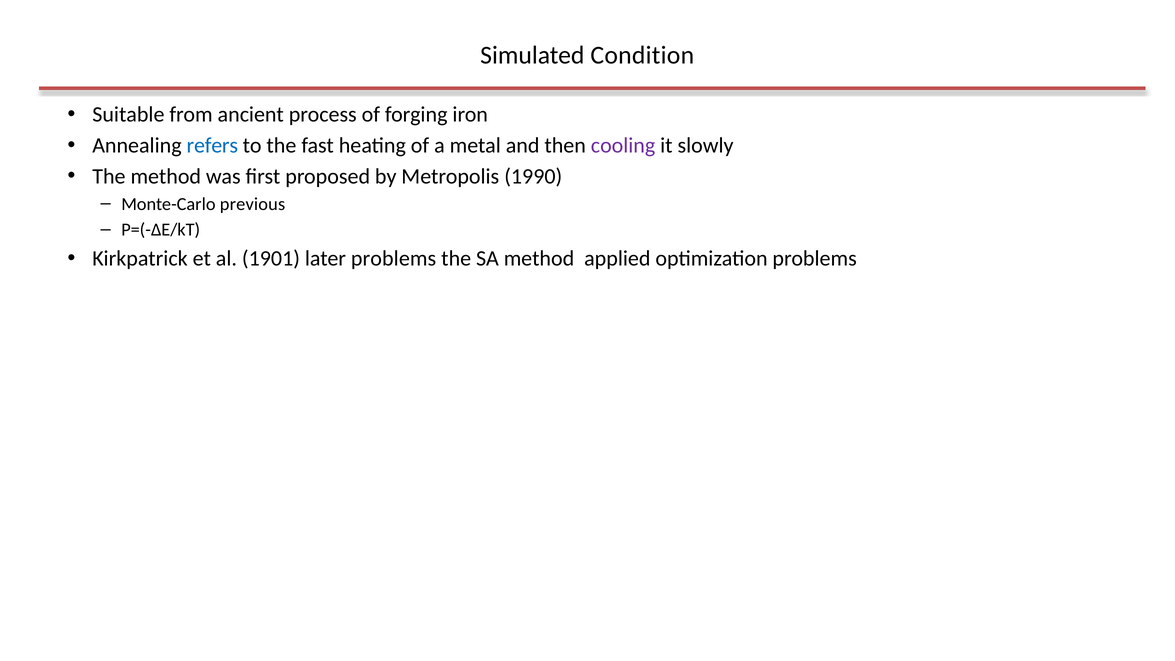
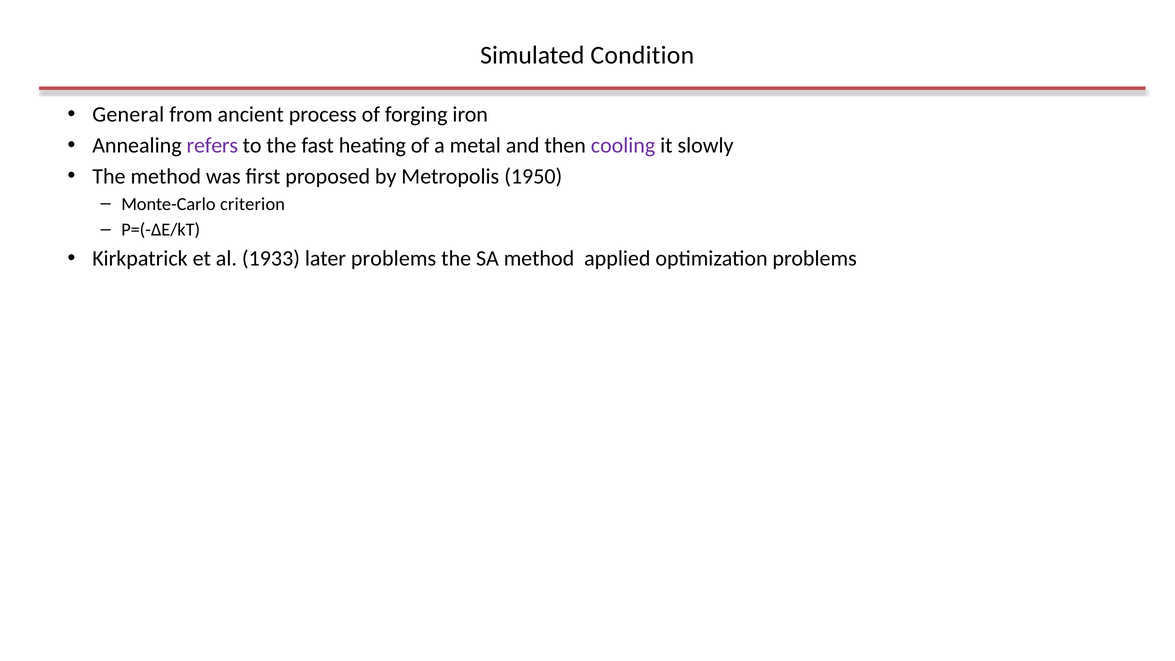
Suitable: Suitable -> General
refers colour: blue -> purple
1990: 1990 -> 1950
previous: previous -> criterion
1901: 1901 -> 1933
